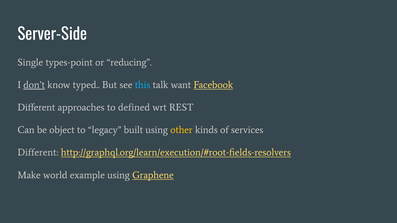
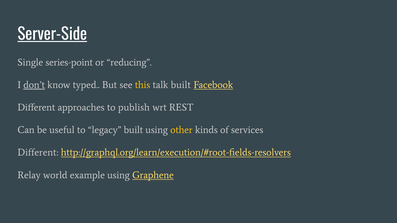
Server-Side underline: none -> present
types-point: types-point -> series-point
this colour: light blue -> yellow
talk want: want -> built
defined: defined -> publish
object: object -> useful
Make: Make -> Relay
